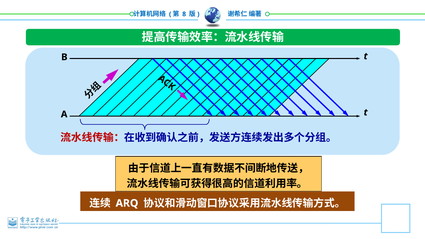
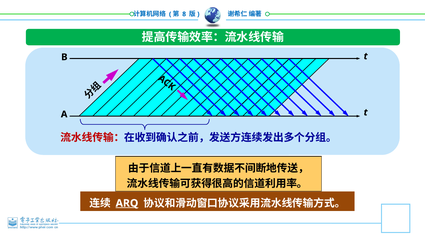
ARQ underline: none -> present
